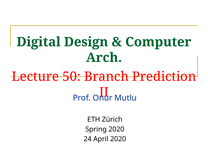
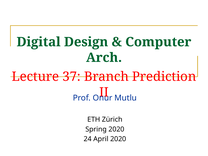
50: 50 -> 37
